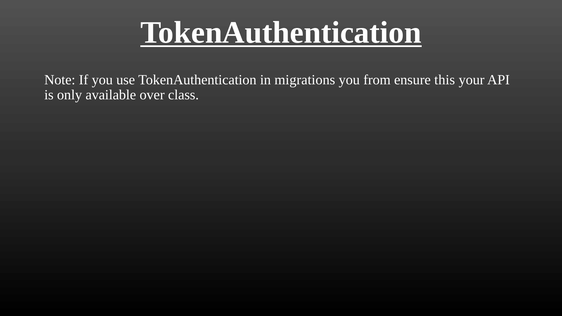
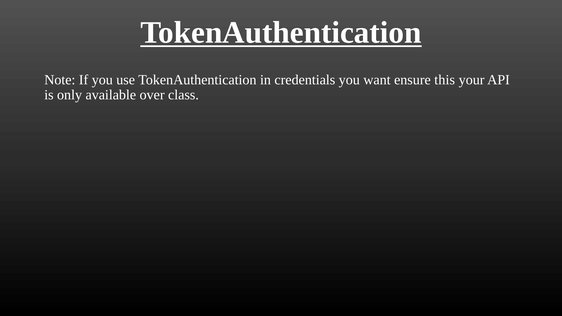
migrations: migrations -> credentials
from: from -> want
